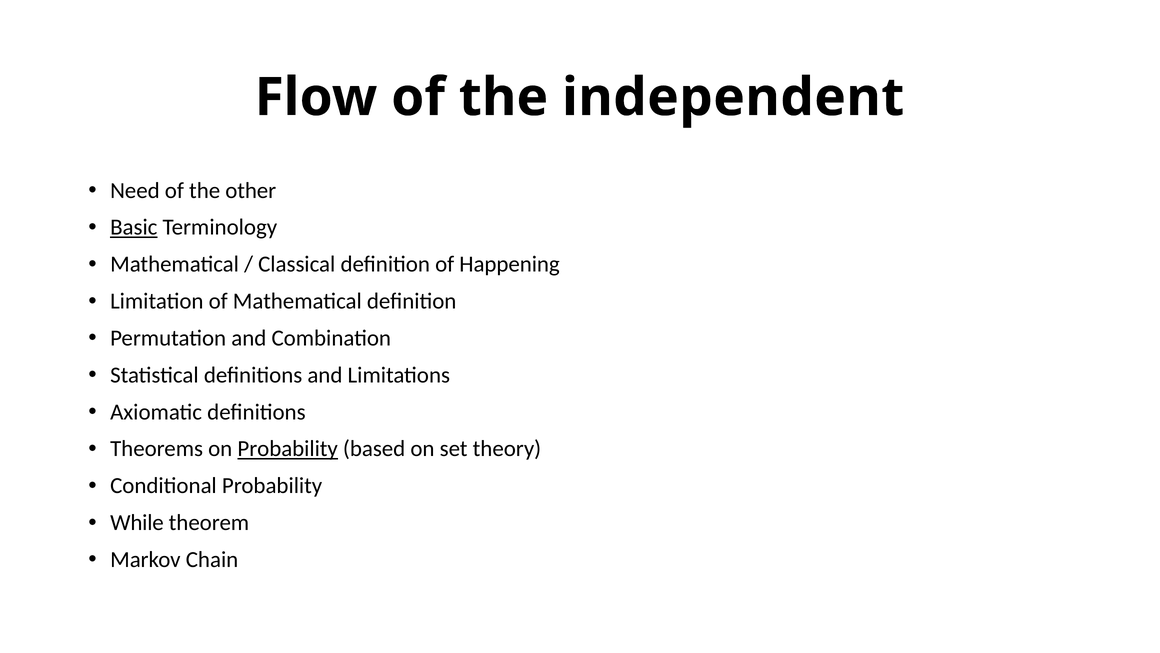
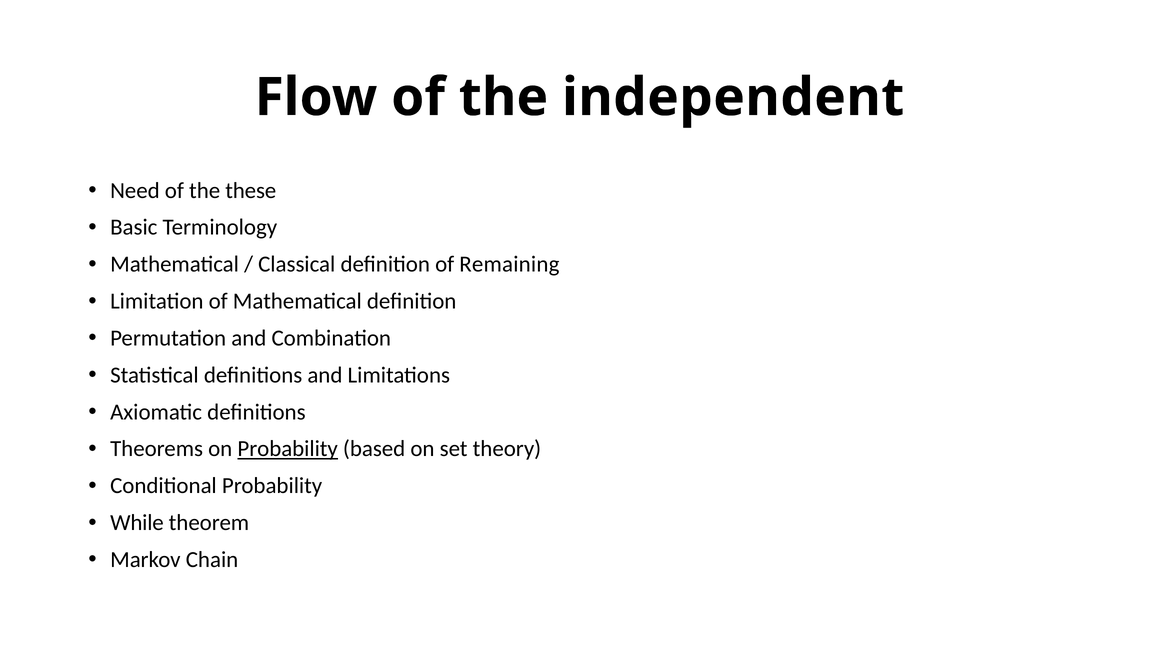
other: other -> these
Basic underline: present -> none
Happening: Happening -> Remaining
